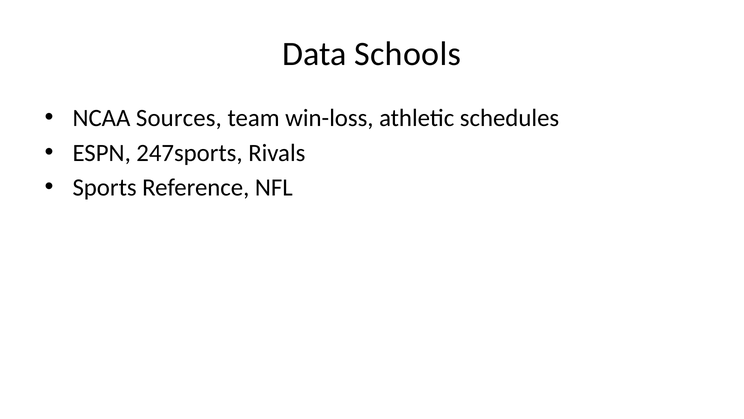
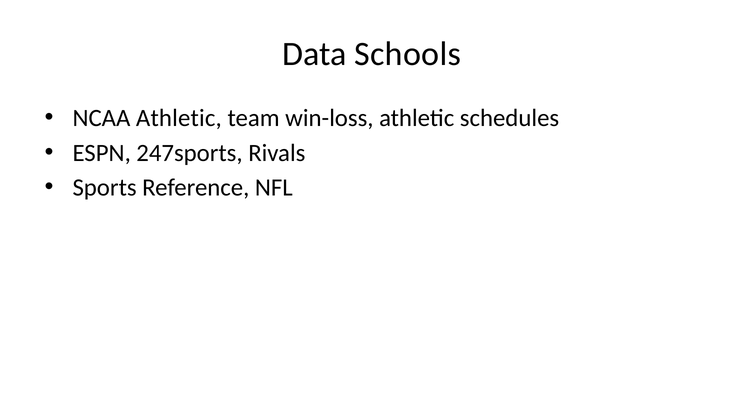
NCAA Sources: Sources -> Athletic
